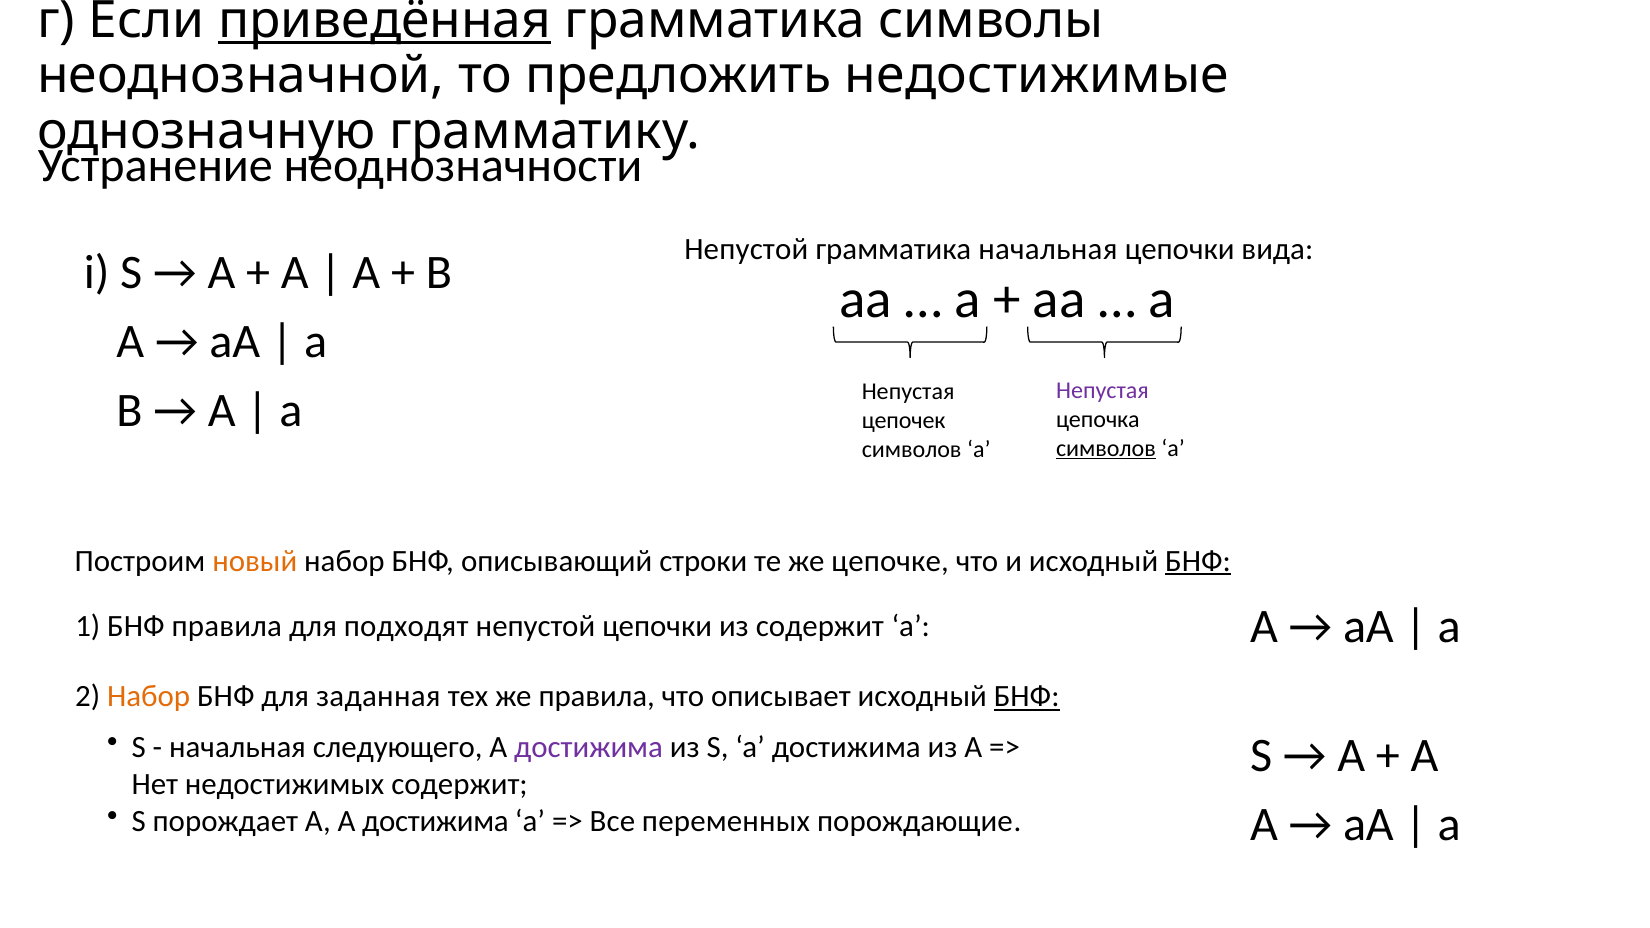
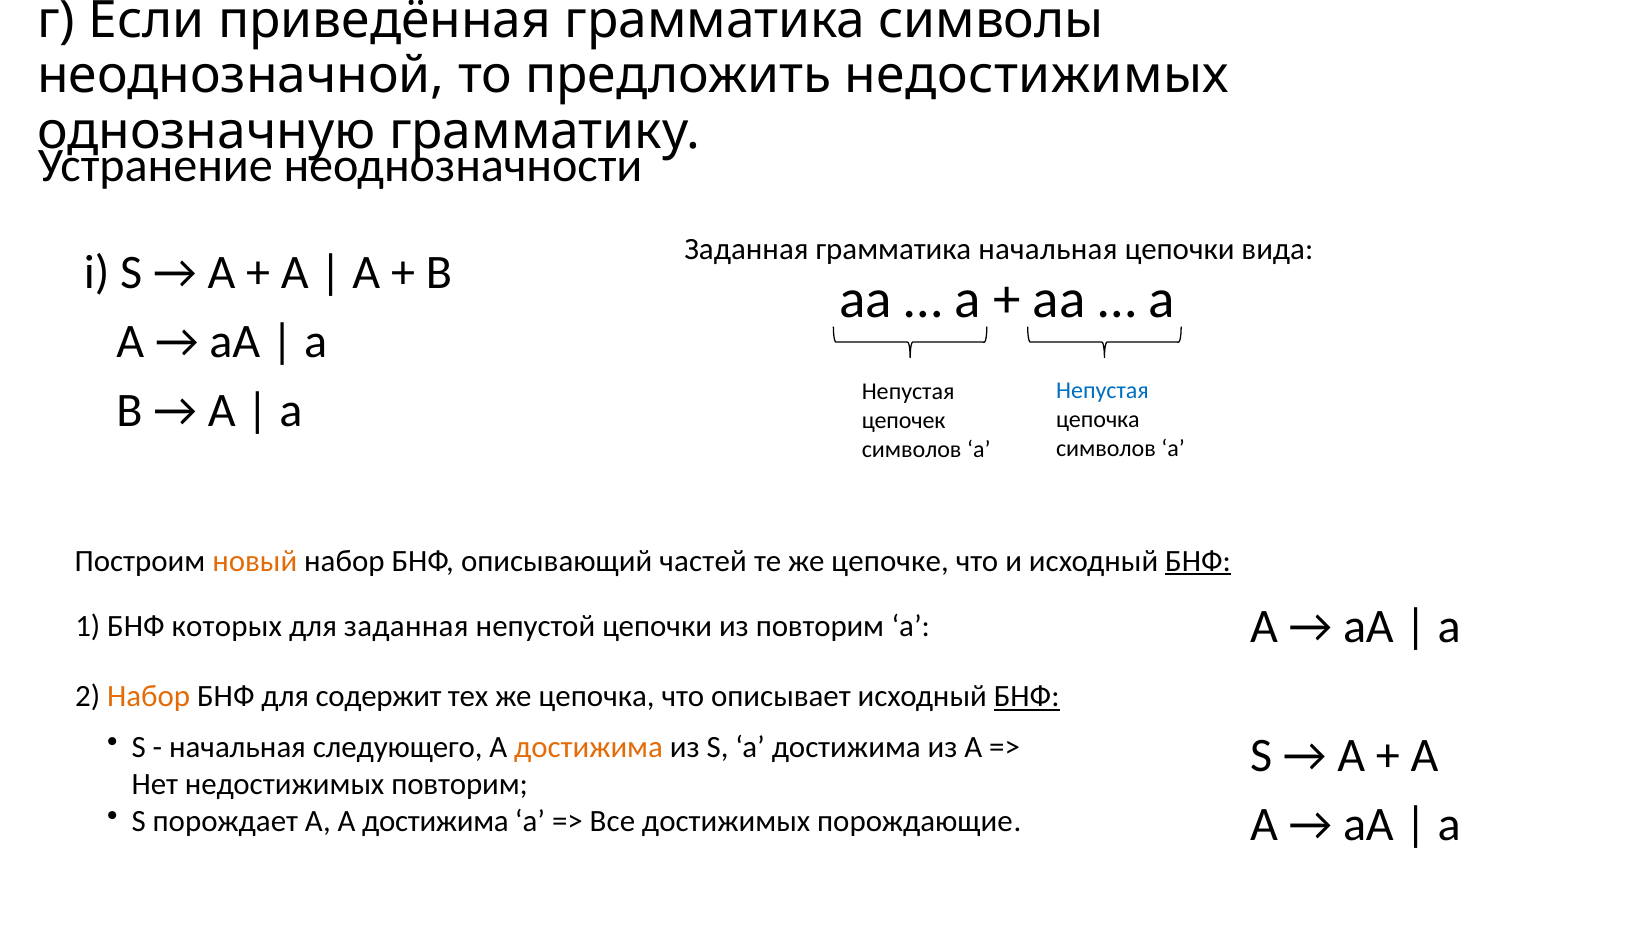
приведённая underline: present -> none
предложить недостижимые: недостижимые -> недостижимых
Непустой at (746, 249): Непустой -> Заданная
Непустая at (1102, 391) colour: purple -> blue
символов at (1106, 448) underline: present -> none
строки: строки -> частей
БНФ правила: правила -> которых
для подходят: подходят -> заданная
из содержит: содержит -> повторим
заданная: заданная -> содержит
же правила: правила -> цепочка
достижима at (589, 747) colour: purple -> orange
недостижимых содержит: содержит -> повторим
переменных: переменных -> достижимых
